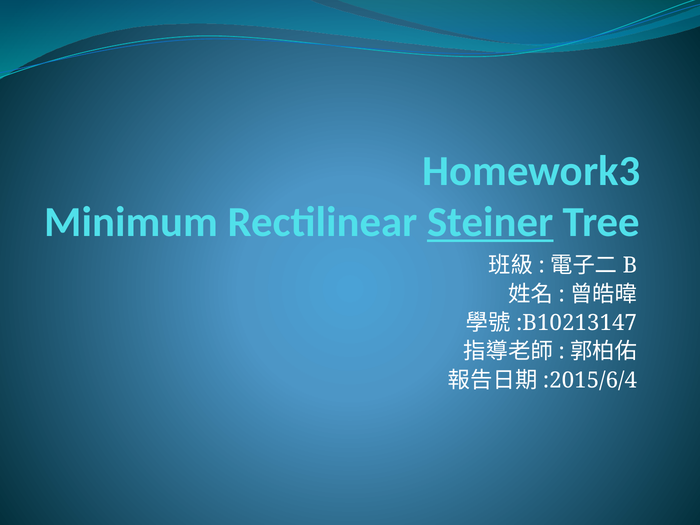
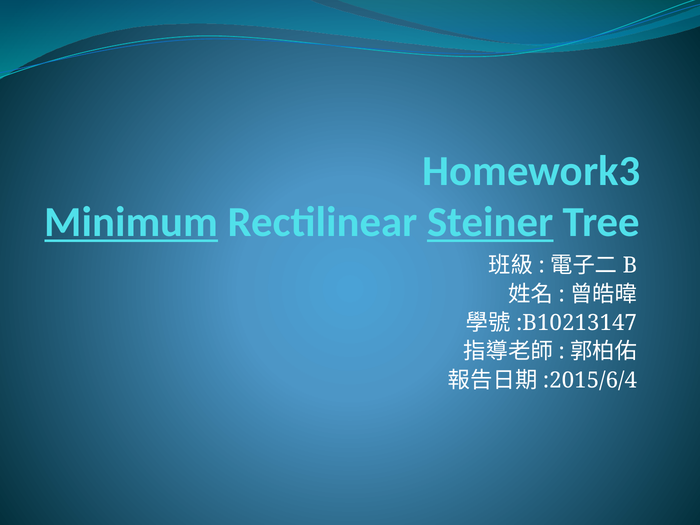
Minimum underline: none -> present
